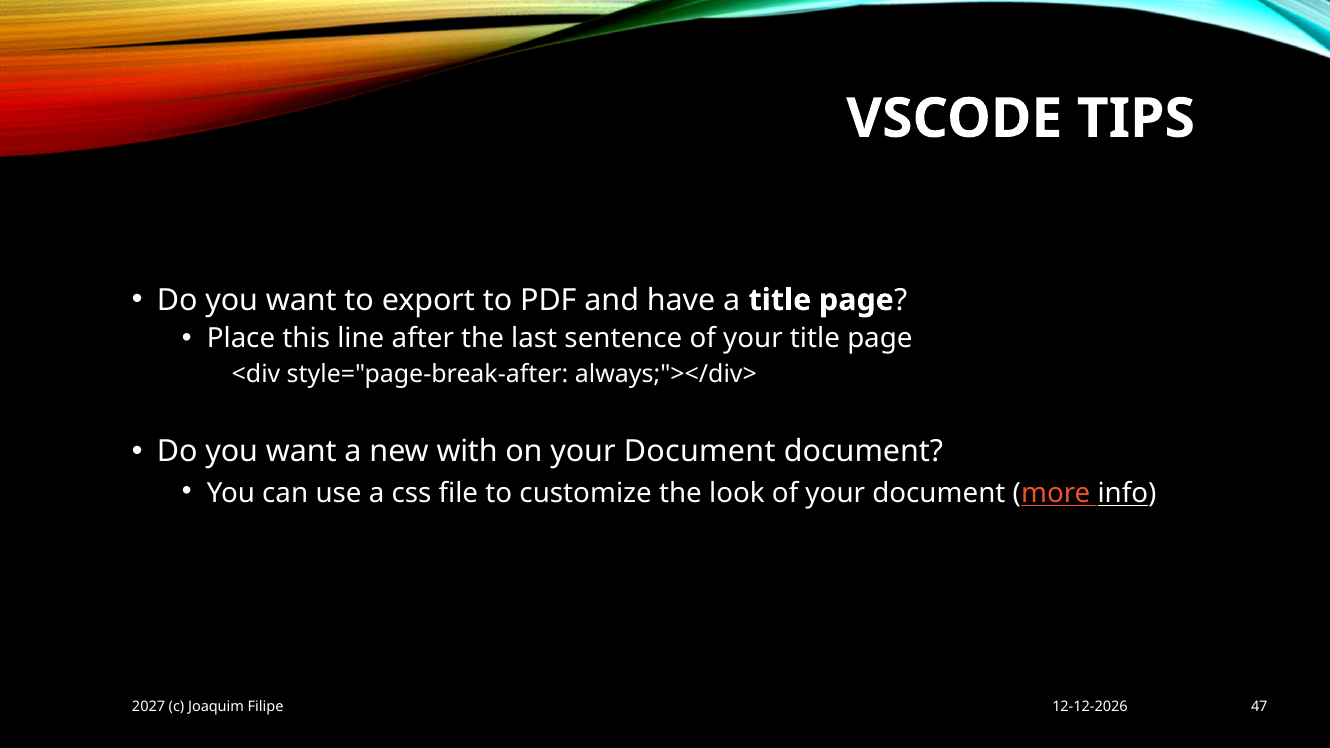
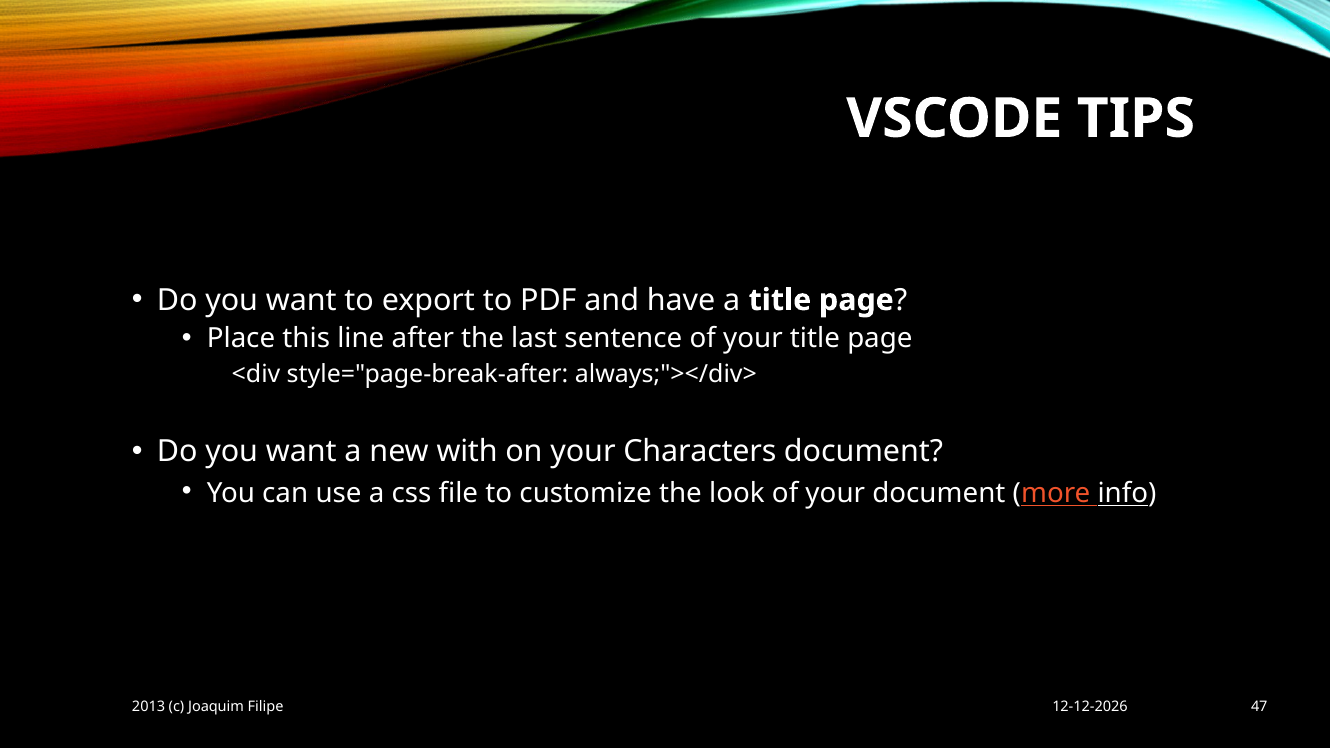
on your Document: Document -> Characters
2027: 2027 -> 2013
